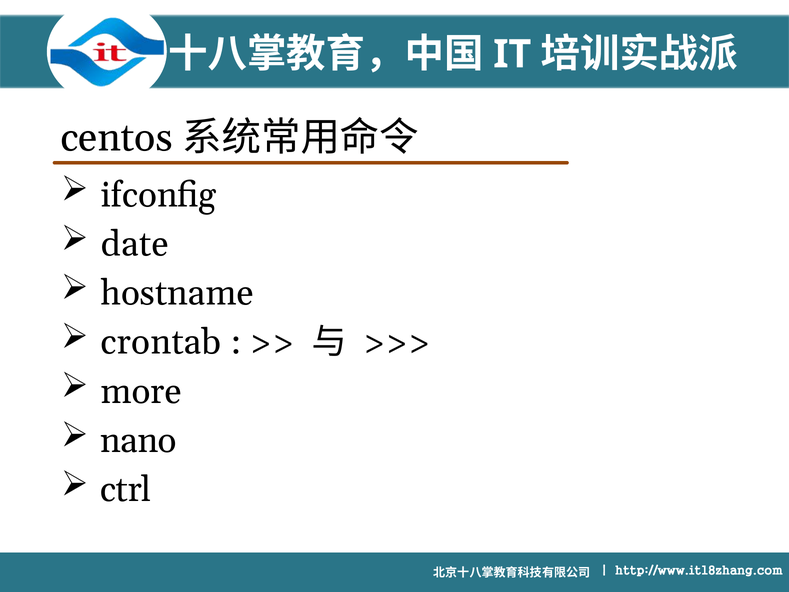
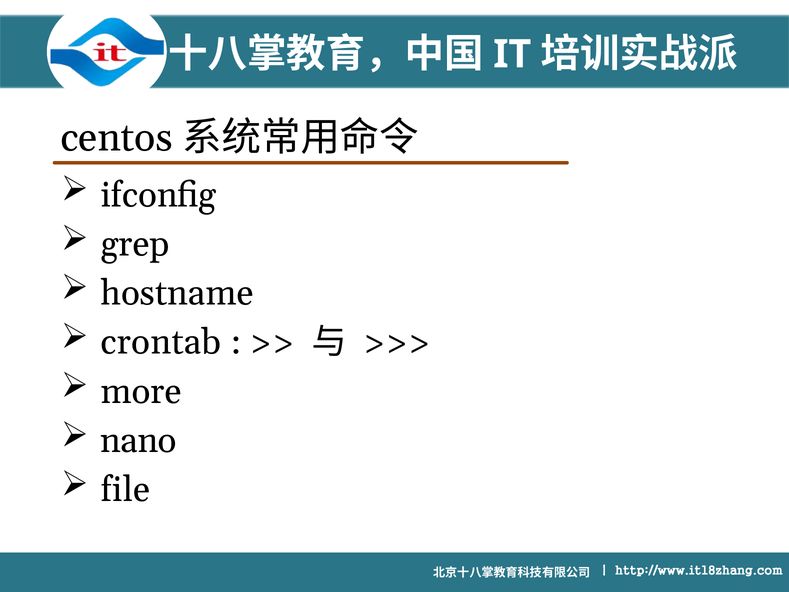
date: date -> grep
ctrl: ctrl -> file
